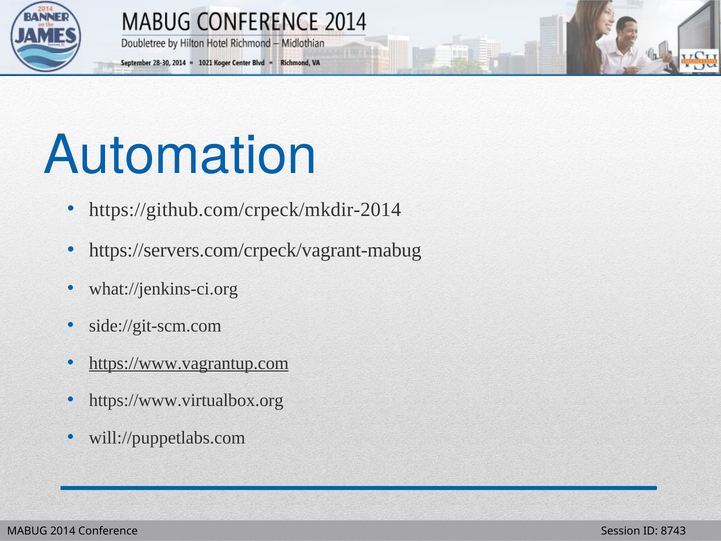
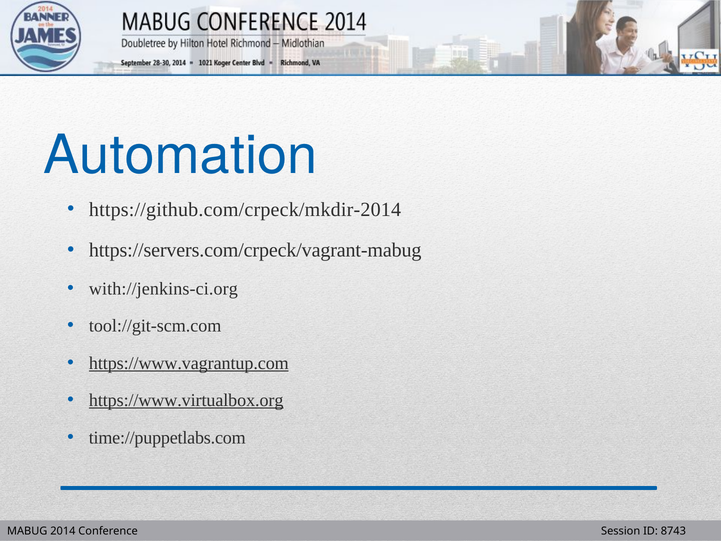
what://jenkins-ci.org: what://jenkins-ci.org -> with://jenkins-ci.org
side://git-scm.com: side://git-scm.com -> tool://git-scm.com
https://www.virtualbox.org underline: none -> present
will://puppetlabs.com: will://puppetlabs.com -> time://puppetlabs.com
